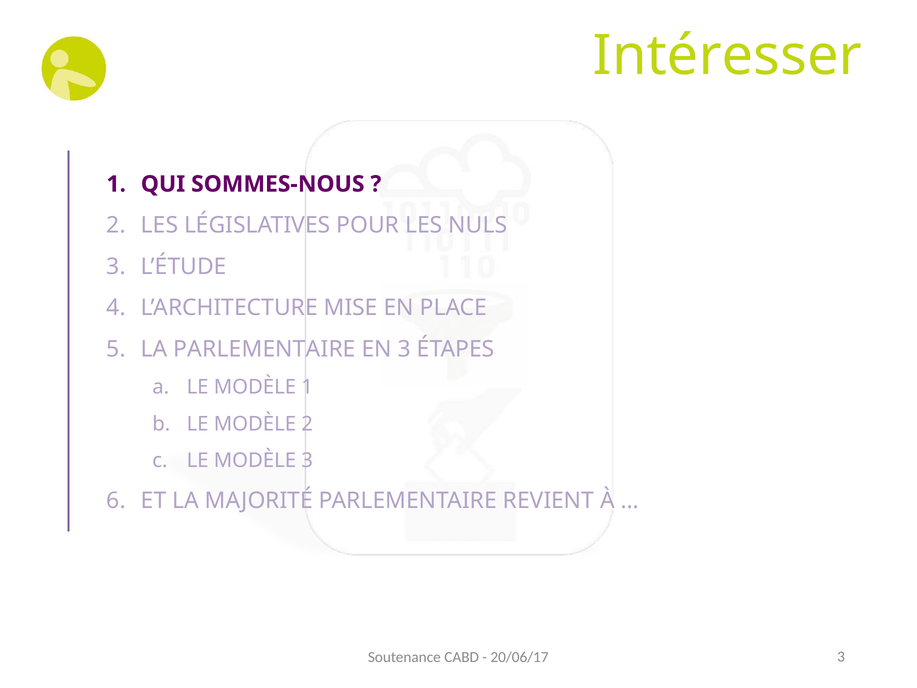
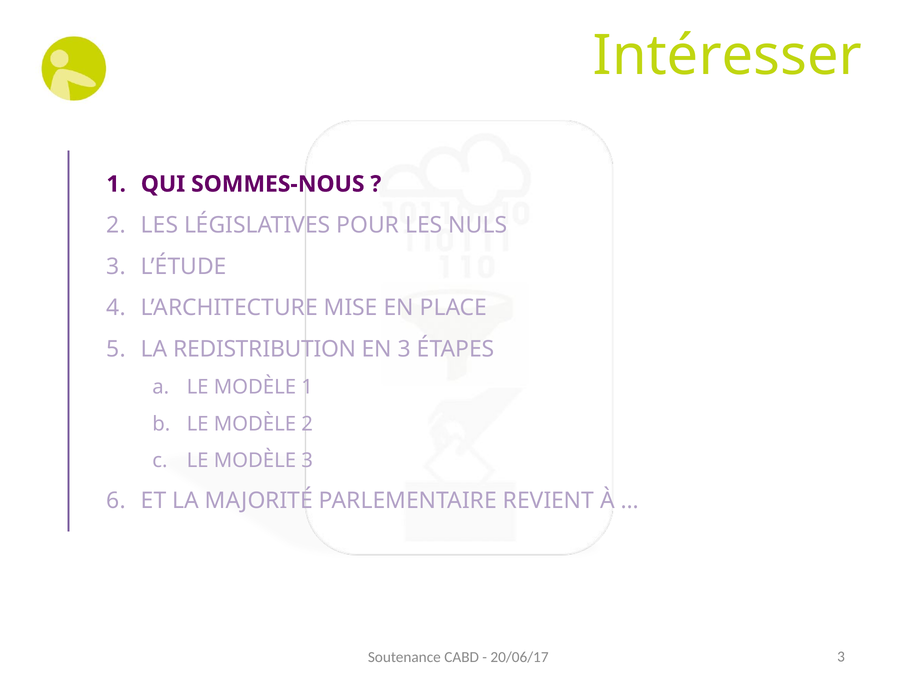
LA PARLEMENTAIRE: PARLEMENTAIRE -> REDISTRIBUTION
